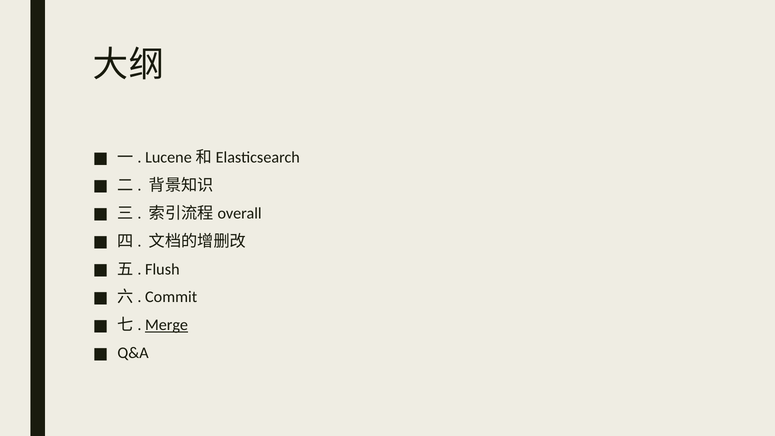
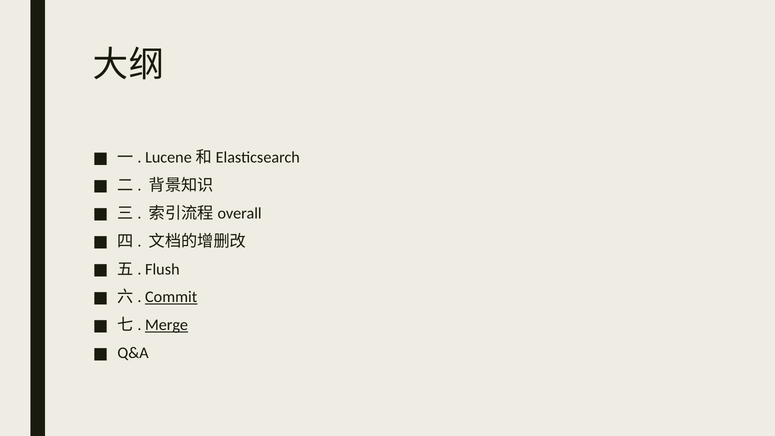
Commit underline: none -> present
